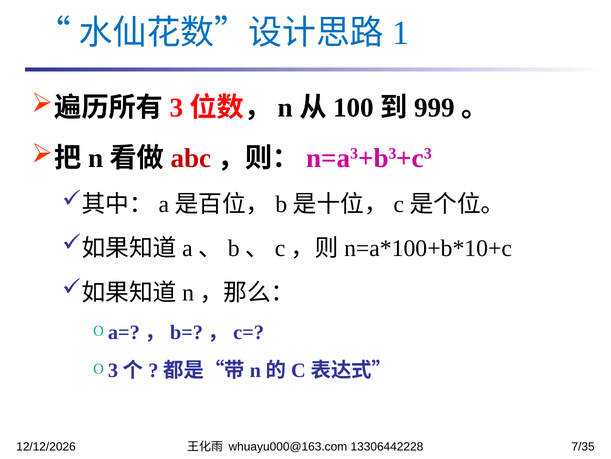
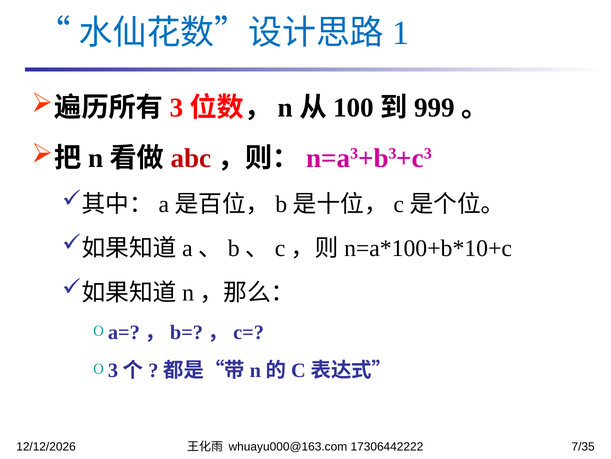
13306442228: 13306442228 -> 17306442222
